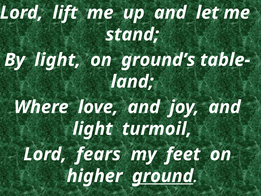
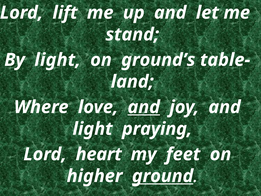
and at (144, 107) underline: none -> present
turmoil: turmoil -> praying
fears: fears -> heart
